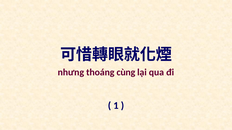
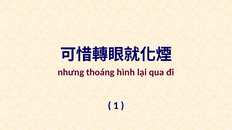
cùng: cùng -> hình
